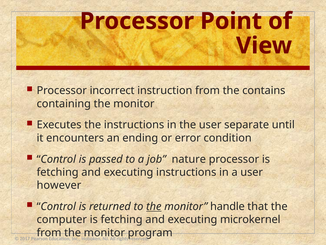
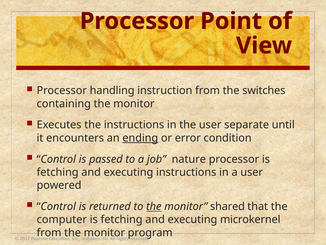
incorrect: incorrect -> handling
contains: contains -> switches
ending underline: none -> present
however: however -> powered
handle: handle -> shared
